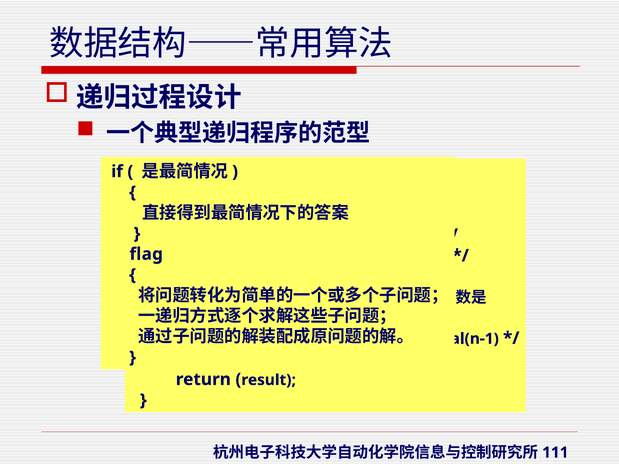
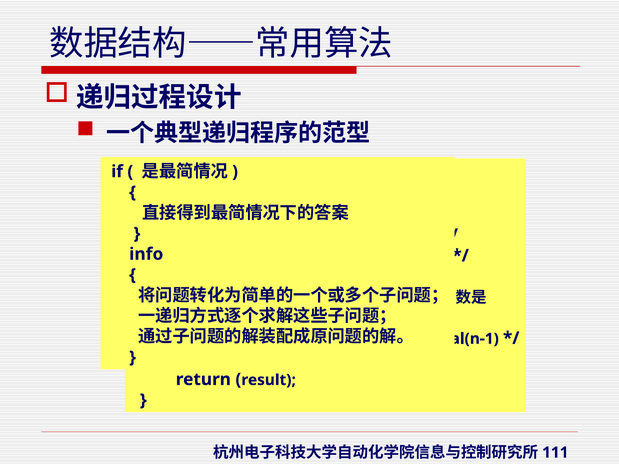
flag: flag -> info
